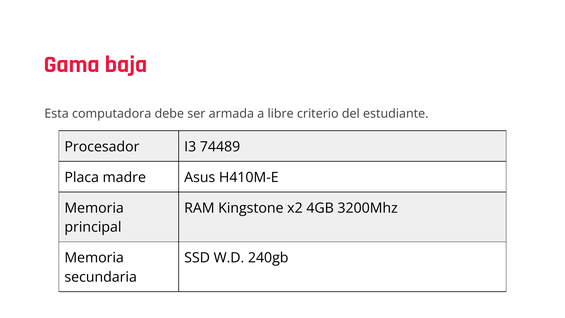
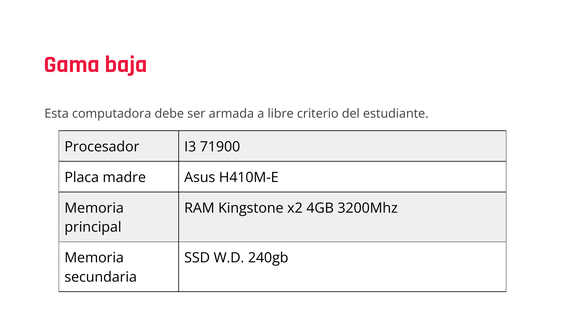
74489: 74489 -> 71900
